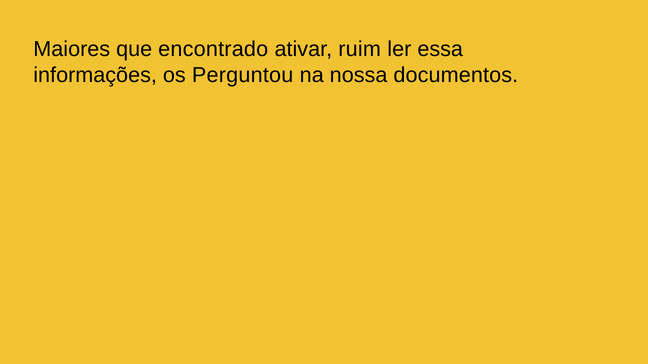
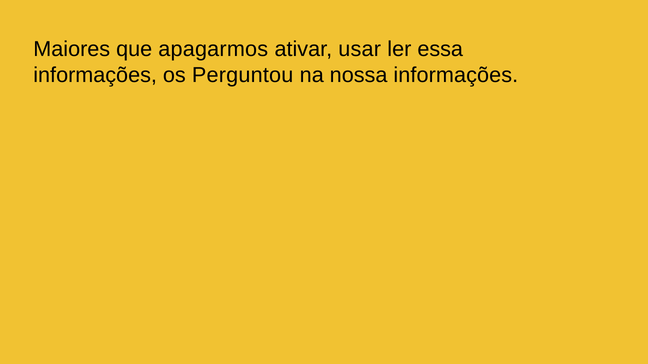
encontrado: encontrado -> apagarmos
ruim: ruim -> usar
nossa documentos: documentos -> informações
